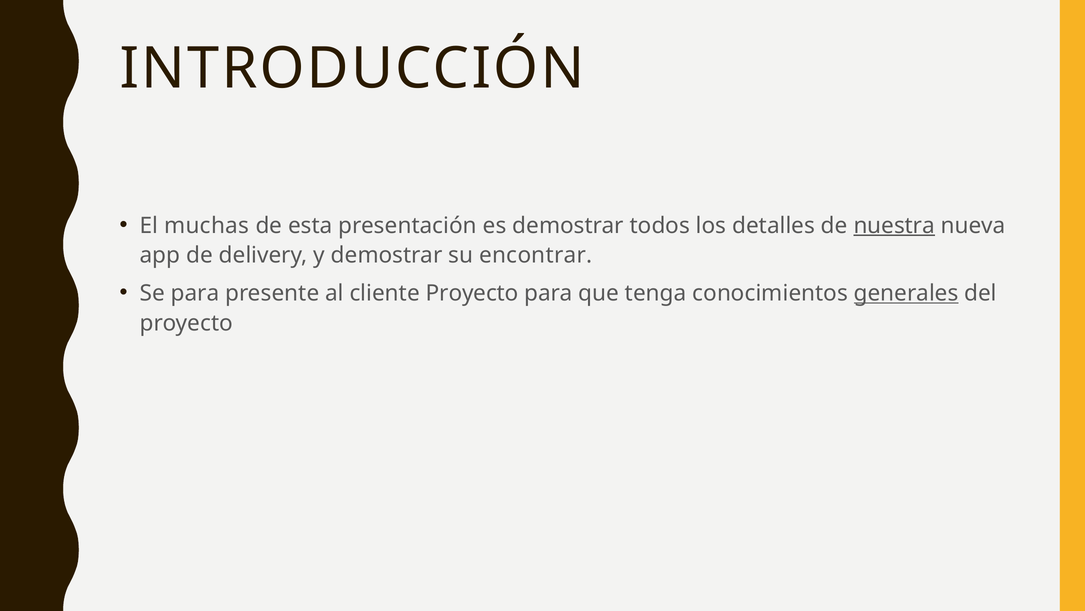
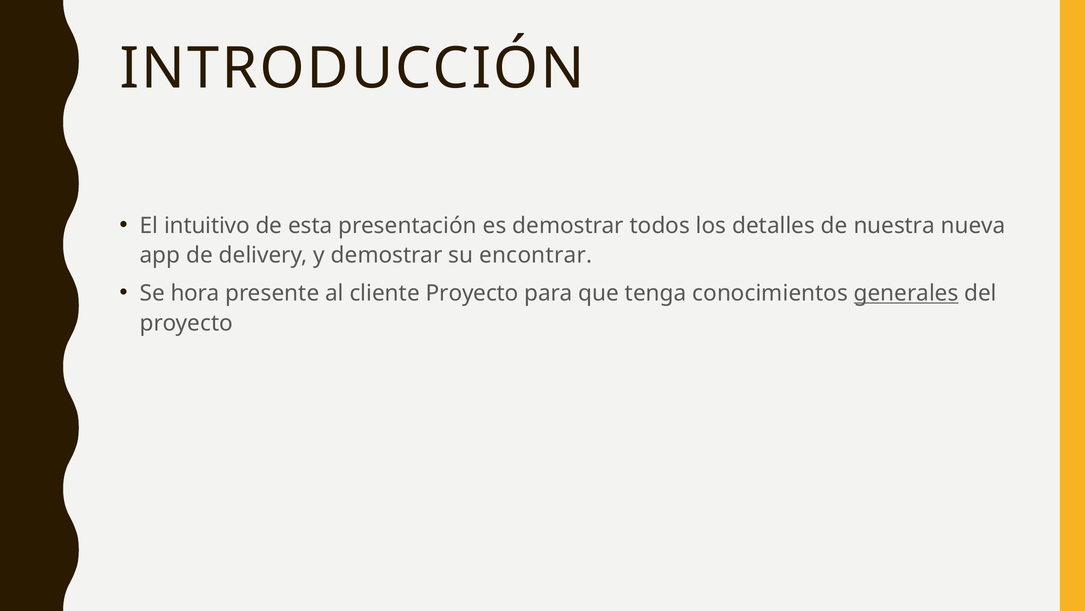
muchas: muchas -> intuitivo
nuestra underline: present -> none
Se para: para -> hora
